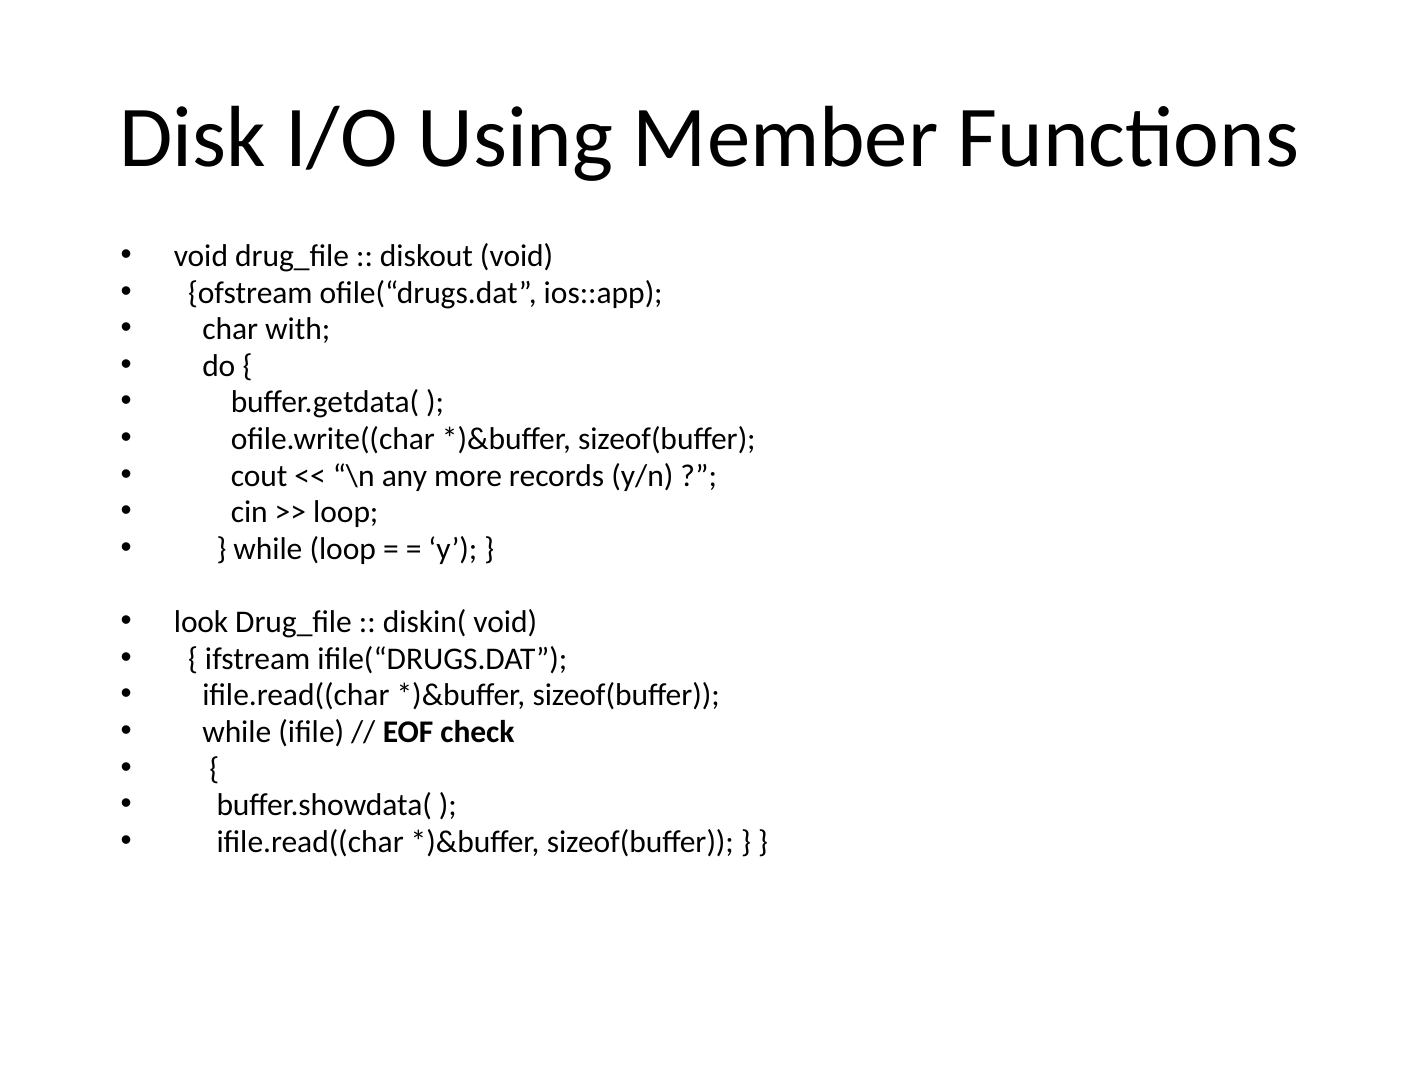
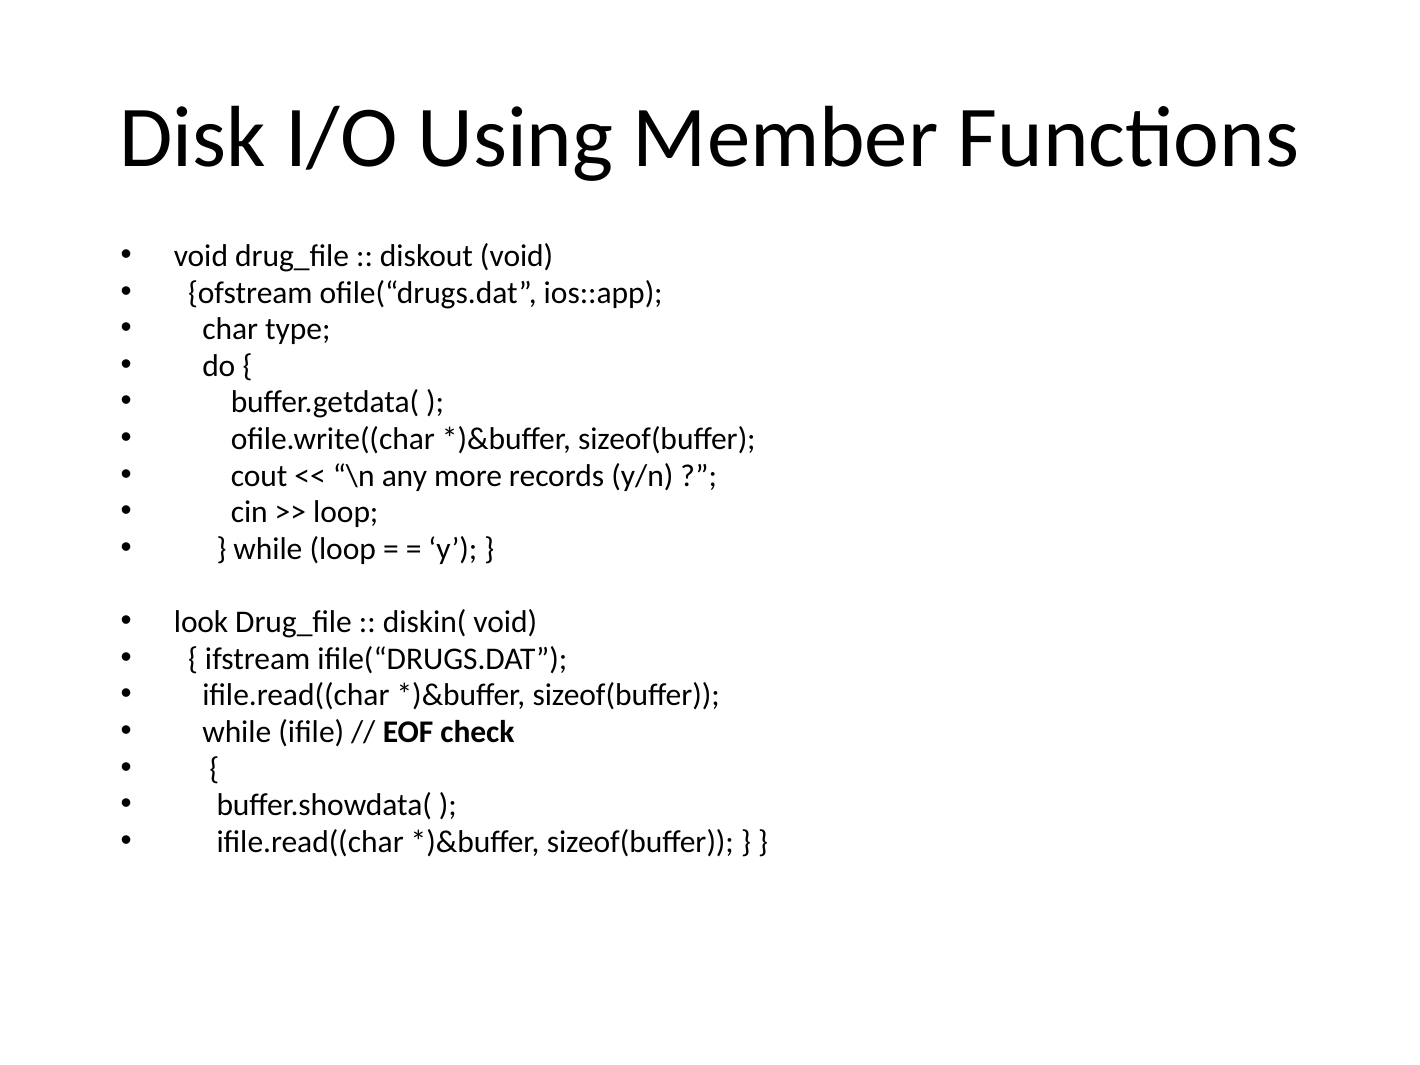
with: with -> type
